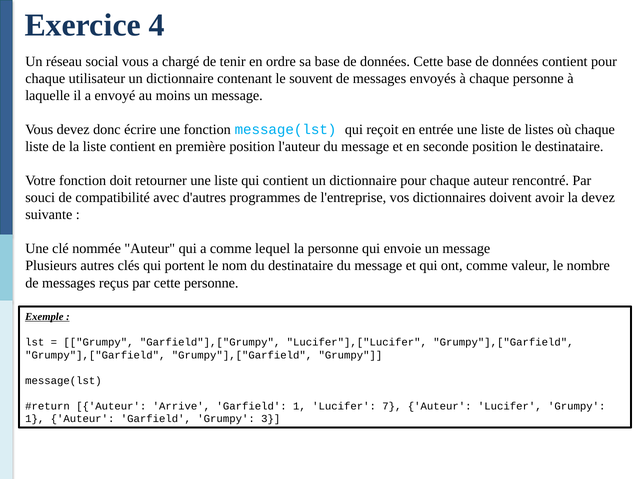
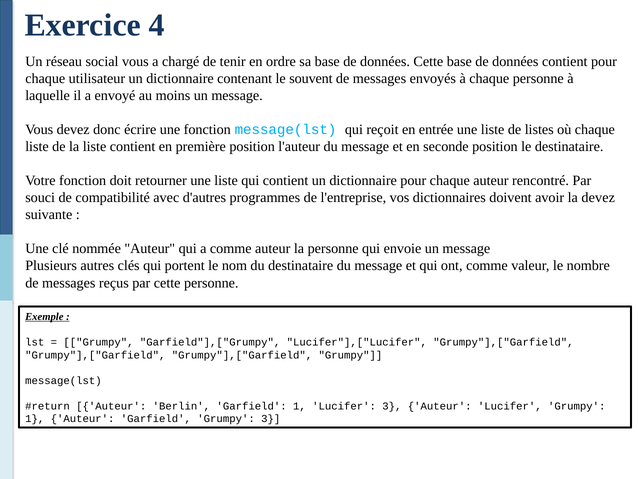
comme lequel: lequel -> auteur
Arrive: Arrive -> Berlin
Lucifer 7: 7 -> 3
